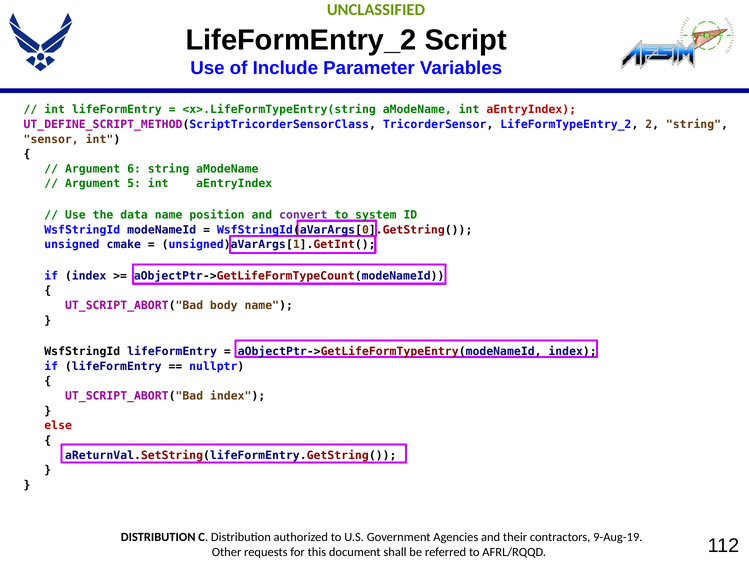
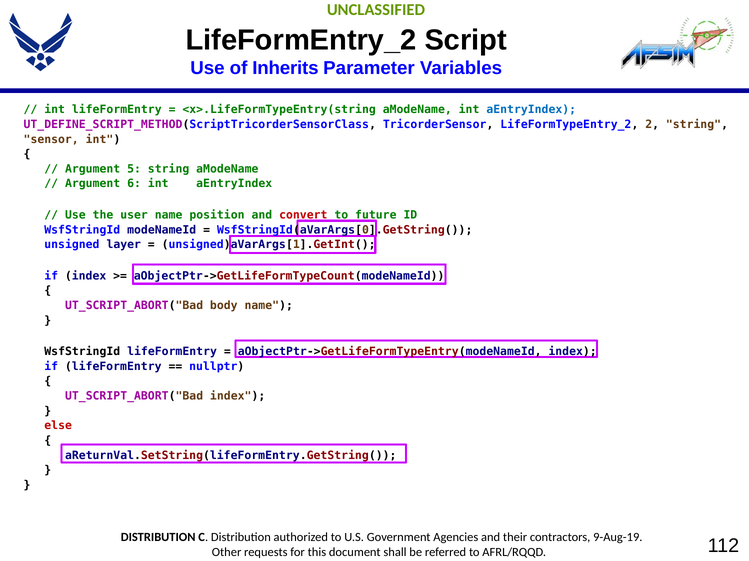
Include: Include -> Inherits
aEntryIndex at (531, 110) colour: red -> blue
6: 6 -> 5
5: 5 -> 6
data: data -> user
convert colour: purple -> red
system: system -> future
cmake: cmake -> layer
